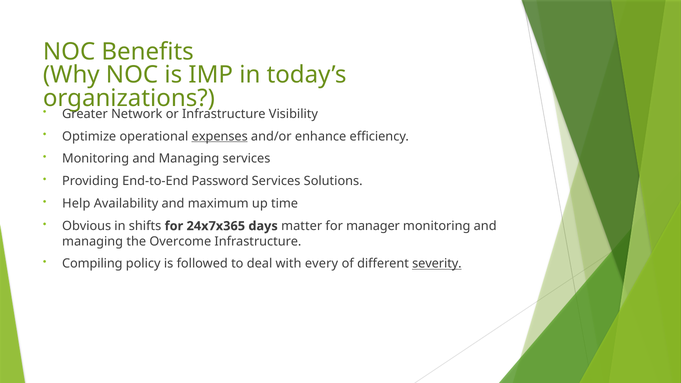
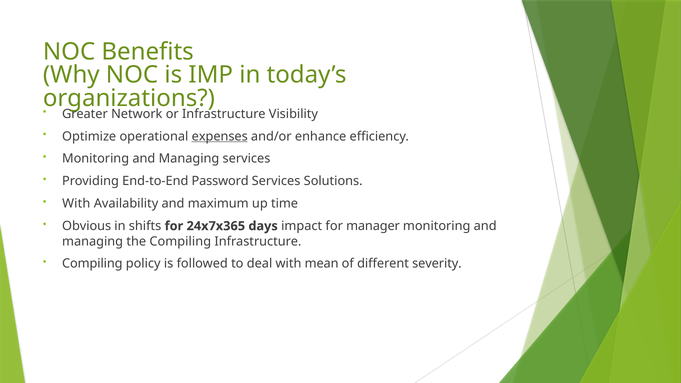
Help at (76, 204): Help -> With
matter: matter -> impact
the Overcome: Overcome -> Compiling
every: every -> mean
severity underline: present -> none
